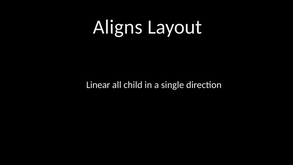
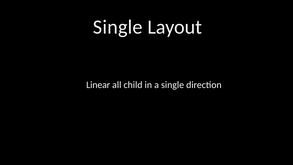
Aligns at (118, 27): Aligns -> Single
